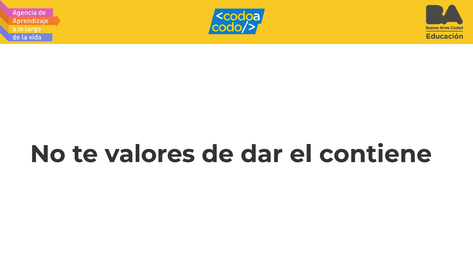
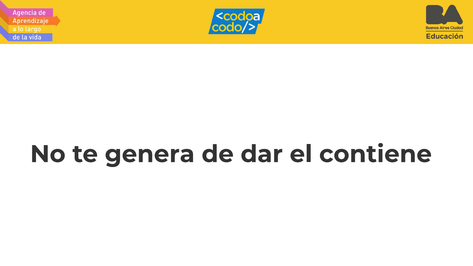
valores: valores -> genera
